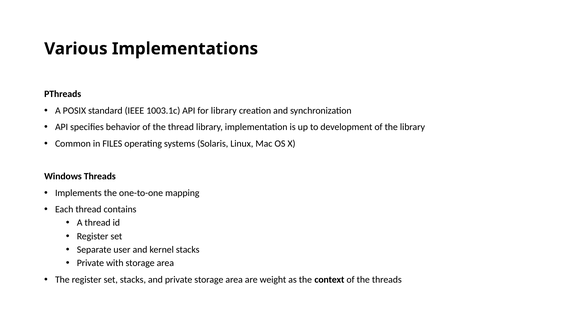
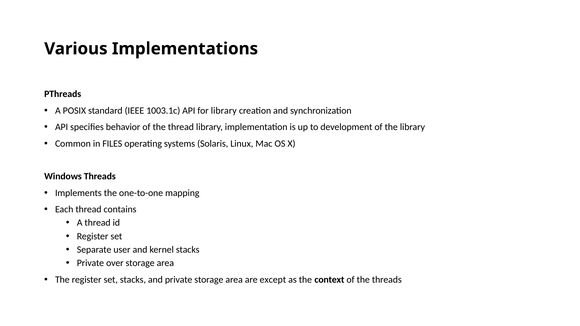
with: with -> over
weight: weight -> except
